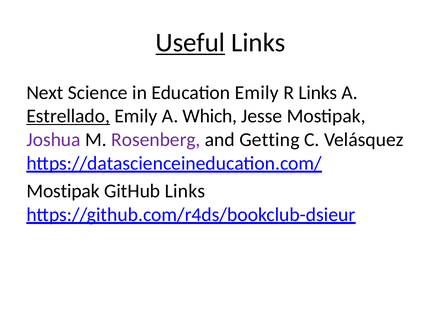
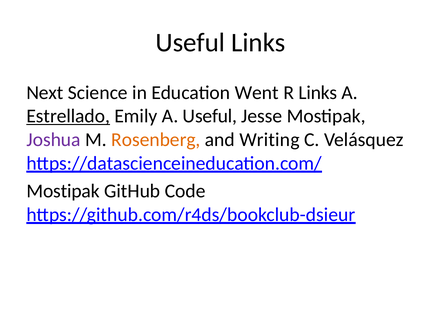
Useful at (190, 43) underline: present -> none
Education Emily: Emily -> Went
A Which: Which -> Useful
Rosenberg colour: purple -> orange
Getting: Getting -> Writing
GitHub Links: Links -> Code
